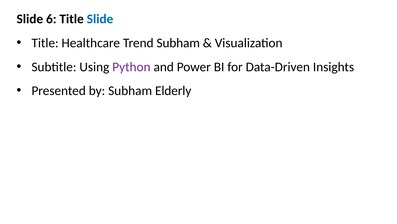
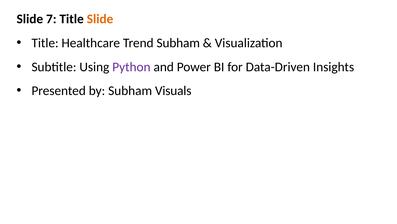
6: 6 -> 7
Slide at (100, 19) colour: blue -> orange
Elderly: Elderly -> Visuals
